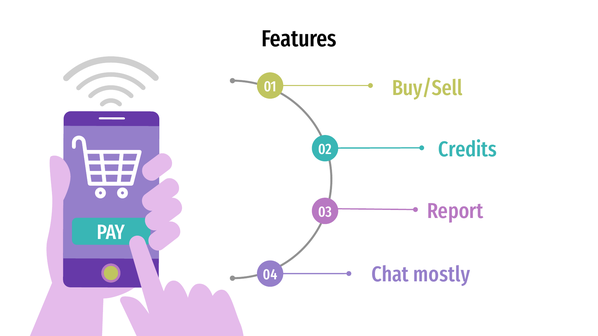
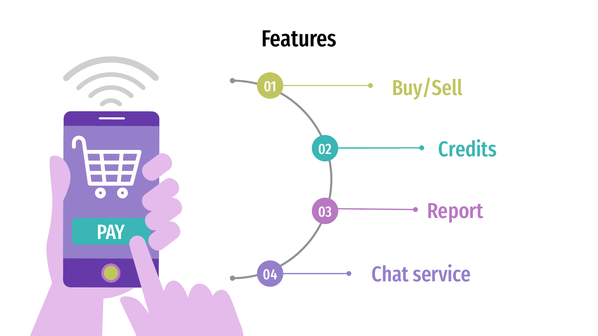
mostly: mostly -> service
